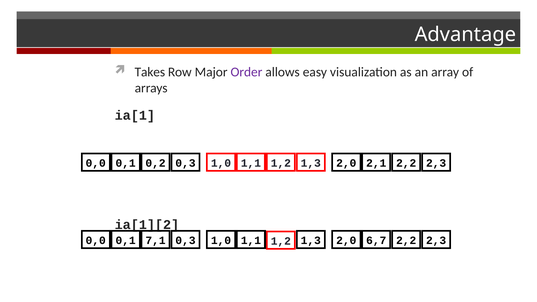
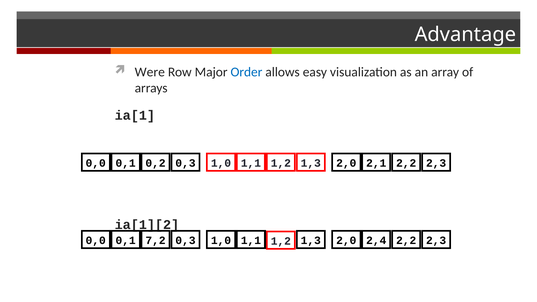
Takes: Takes -> Were
Order colour: purple -> blue
7,1: 7,1 -> 7,2
6,7: 6,7 -> 2,4
